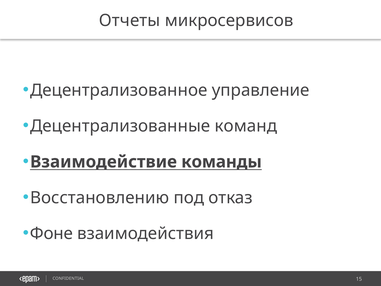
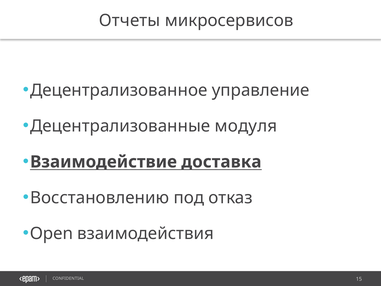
команд: команд -> модуля
команды: команды -> доставка
Фоне: Фоне -> Open
